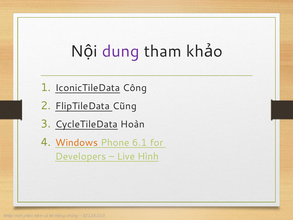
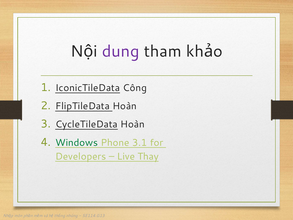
FlipTileData Cũng: Cũng -> Hoàn
Windows colour: orange -> green
6.1: 6.1 -> 3.1
Hình: Hình -> Thay
